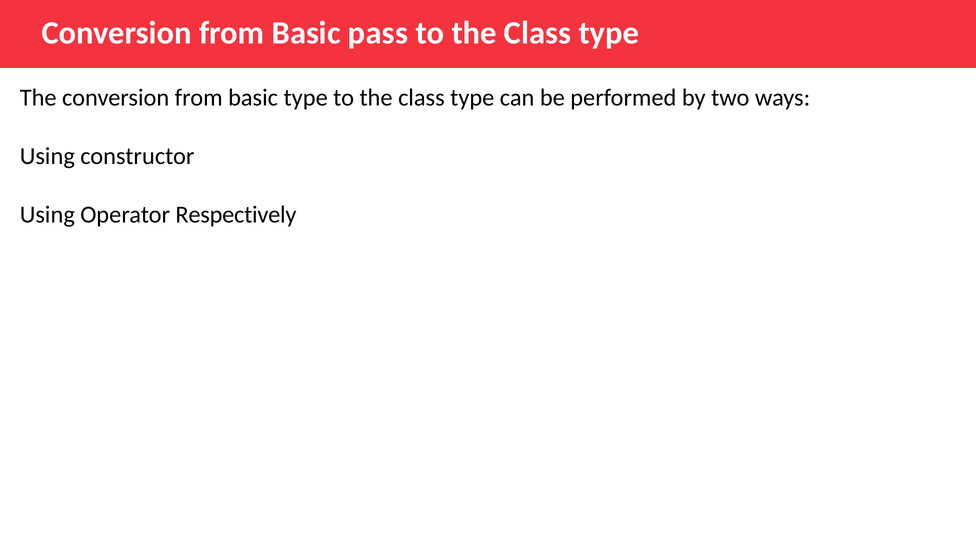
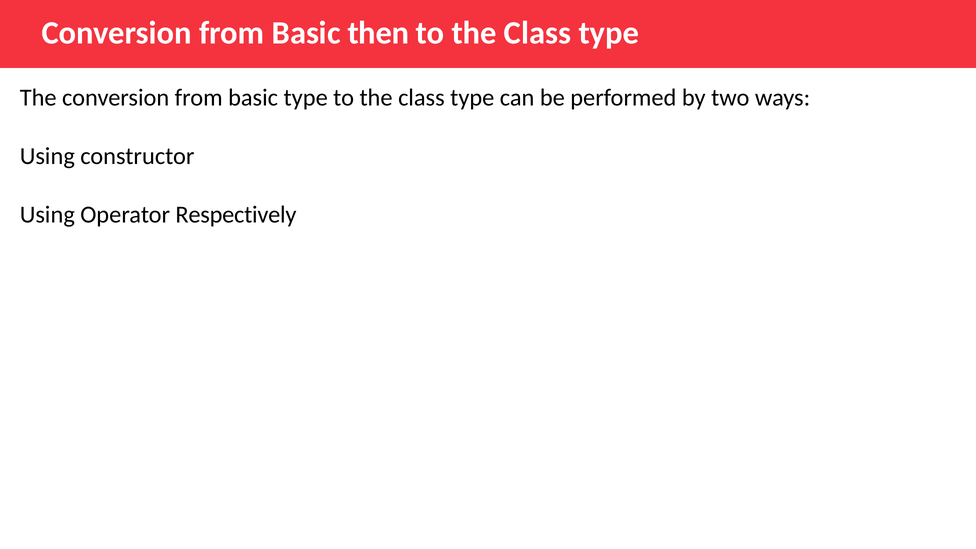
pass: pass -> then
